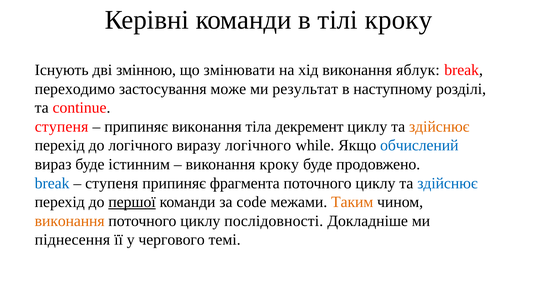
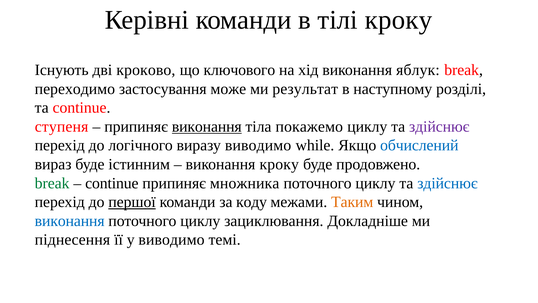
змінною: змінною -> кроково
змінювати: змінювати -> ключового
виконання at (207, 126) underline: none -> present
декремент: декремент -> покажемо
здійснює at (439, 126) colour: orange -> purple
виразу логічного: логічного -> виводимо
break at (52, 183) colour: blue -> green
ступеня at (112, 183): ступеня -> continue
фрагмента: фрагмента -> множника
code: code -> коду
виконання at (70, 221) colour: orange -> blue
послідовності: послідовності -> зациклювання
у чергового: чергового -> виводимо
